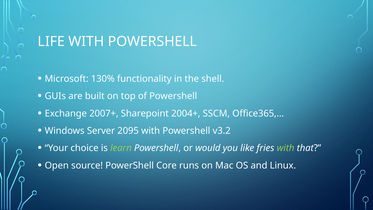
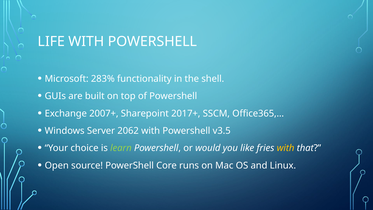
130%: 130% -> 283%
2004+: 2004+ -> 2017+
2095: 2095 -> 2062
v3.2: v3.2 -> v3.5
with at (286, 148) colour: light green -> yellow
